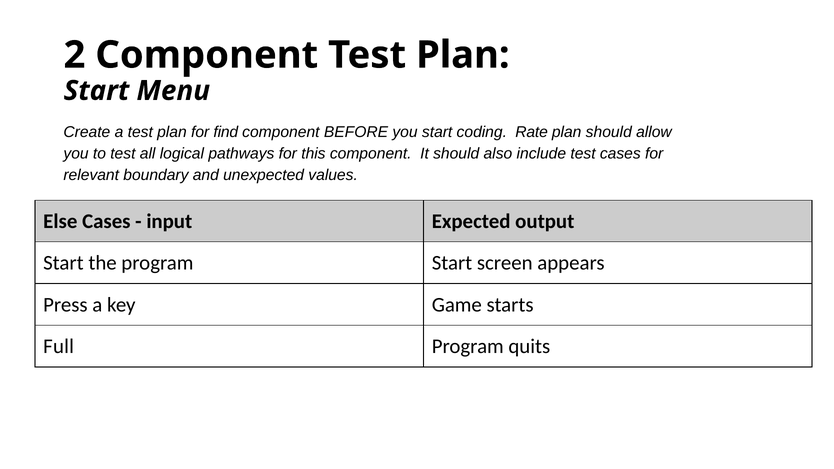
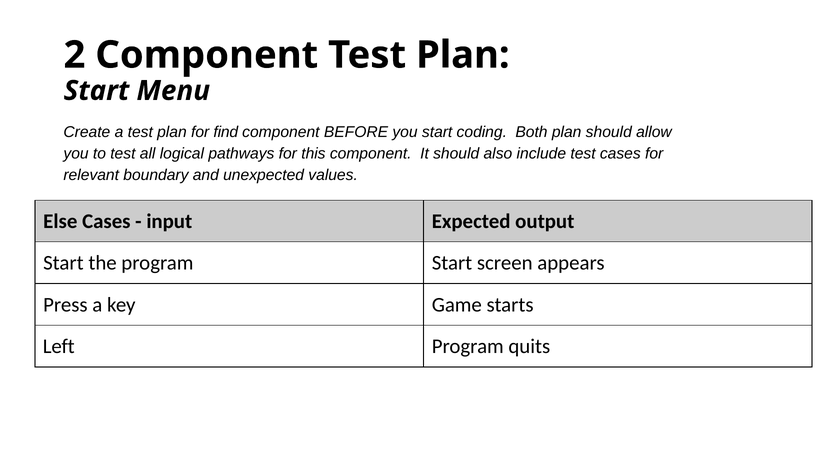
Rate: Rate -> Both
Full: Full -> Left
